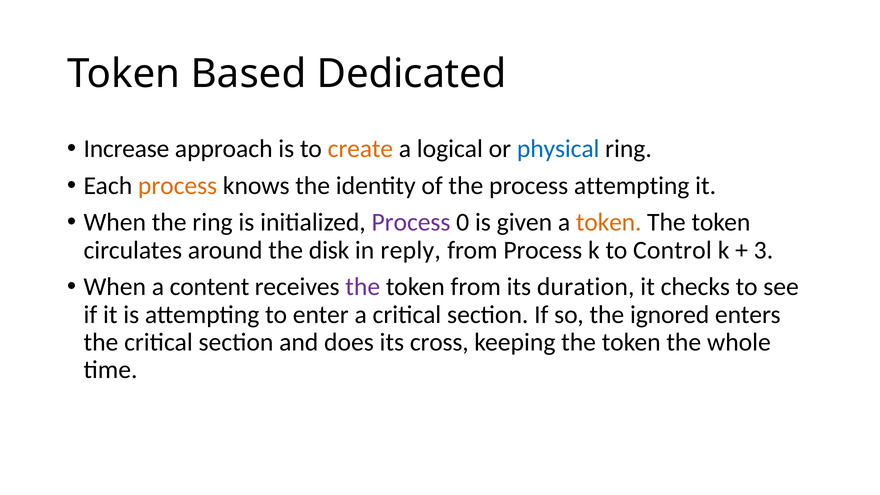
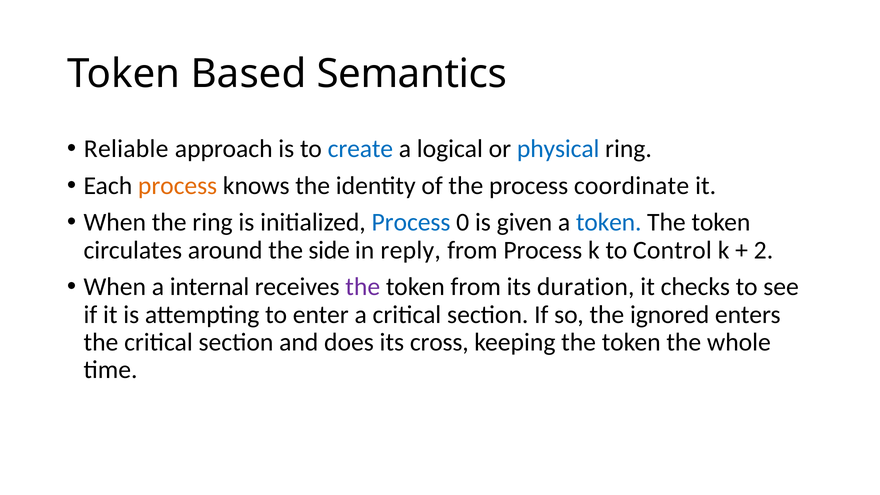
Dedicated: Dedicated -> Semantics
Increase: Increase -> Reliable
create colour: orange -> blue
process attempting: attempting -> coordinate
Process at (411, 222) colour: purple -> blue
token at (609, 222) colour: orange -> blue
disk: disk -> side
3: 3 -> 2
content: content -> internal
